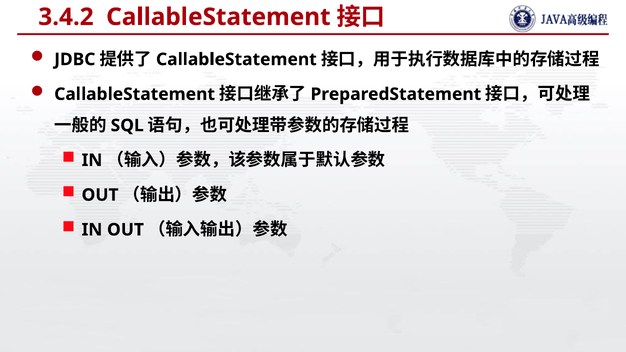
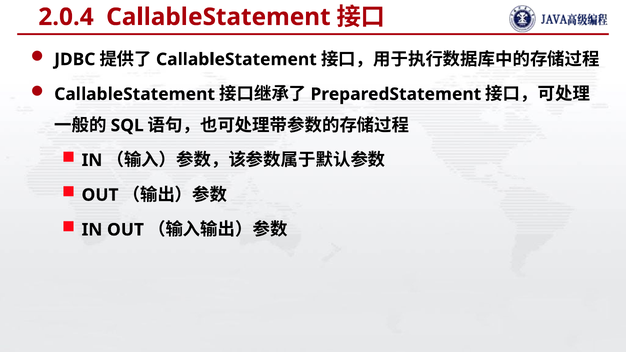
3.4.2: 3.4.2 -> 2.0.4
